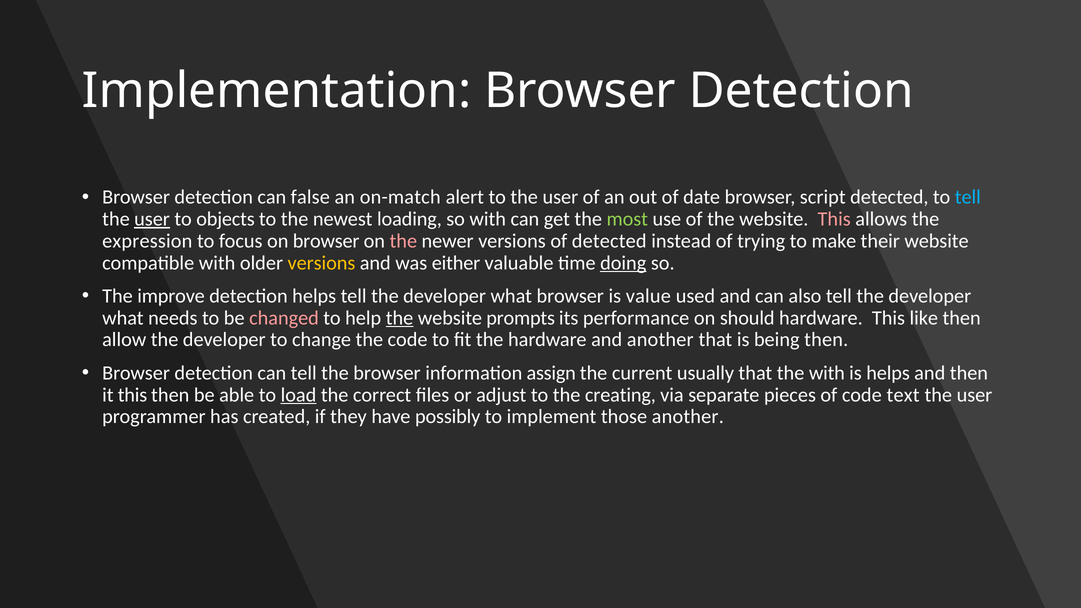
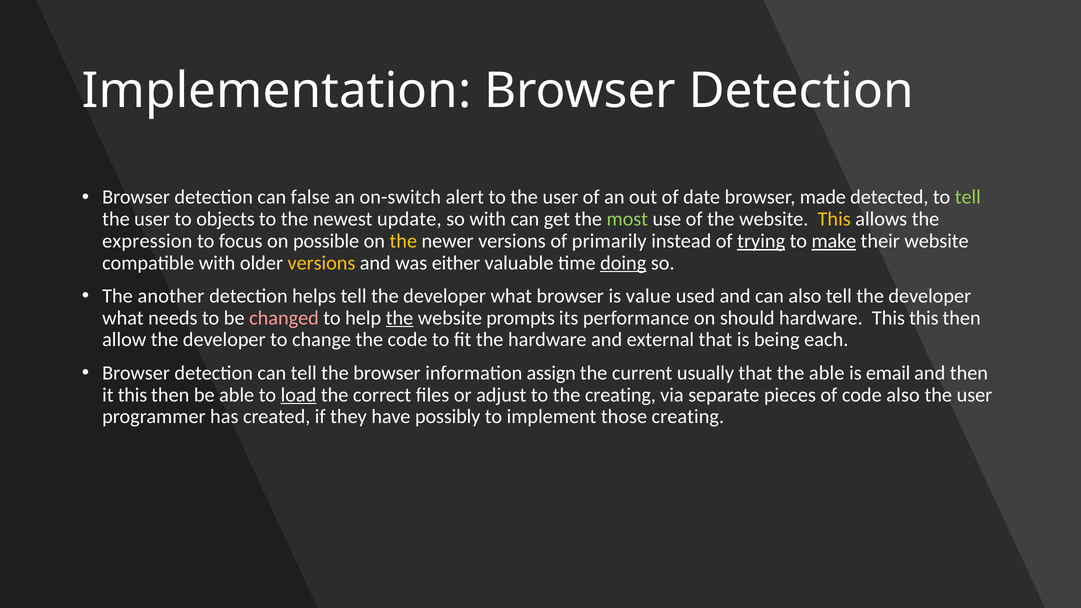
on-match: on-match -> on-switch
script: script -> made
tell at (968, 197) colour: light blue -> light green
user at (152, 219) underline: present -> none
loading: loading -> update
This at (834, 219) colour: pink -> yellow
on browser: browser -> possible
the at (403, 241) colour: pink -> yellow
of detected: detected -> primarily
trying underline: none -> present
make underline: none -> present
improve: improve -> another
This like: like -> this
and another: another -> external
being then: then -> each
the with: with -> able
is helps: helps -> email
code text: text -> also
those another: another -> creating
